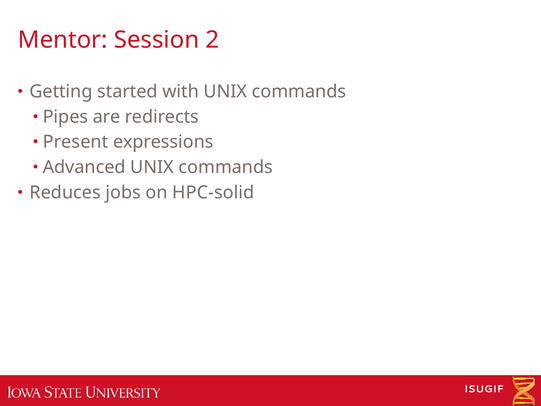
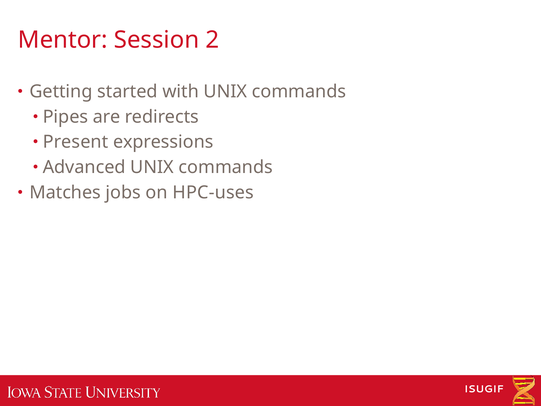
Reduces: Reduces -> Matches
HPC-solid: HPC-solid -> HPC-uses
